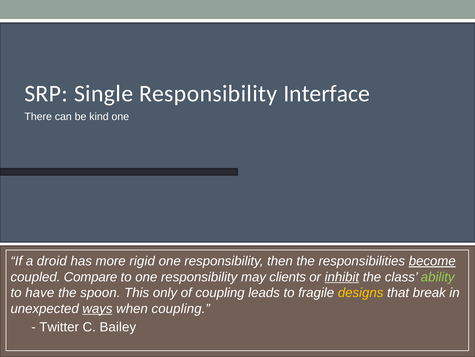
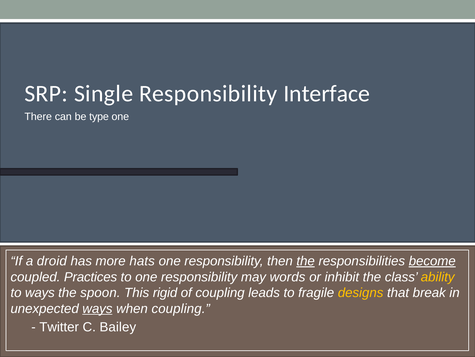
kind: kind -> type
rigid: rigid -> hats
the at (306, 261) underline: none -> present
Compare: Compare -> Practices
clients: clients -> words
inhibit underline: present -> none
ability colour: light green -> yellow
to have: have -> ways
only: only -> rigid
